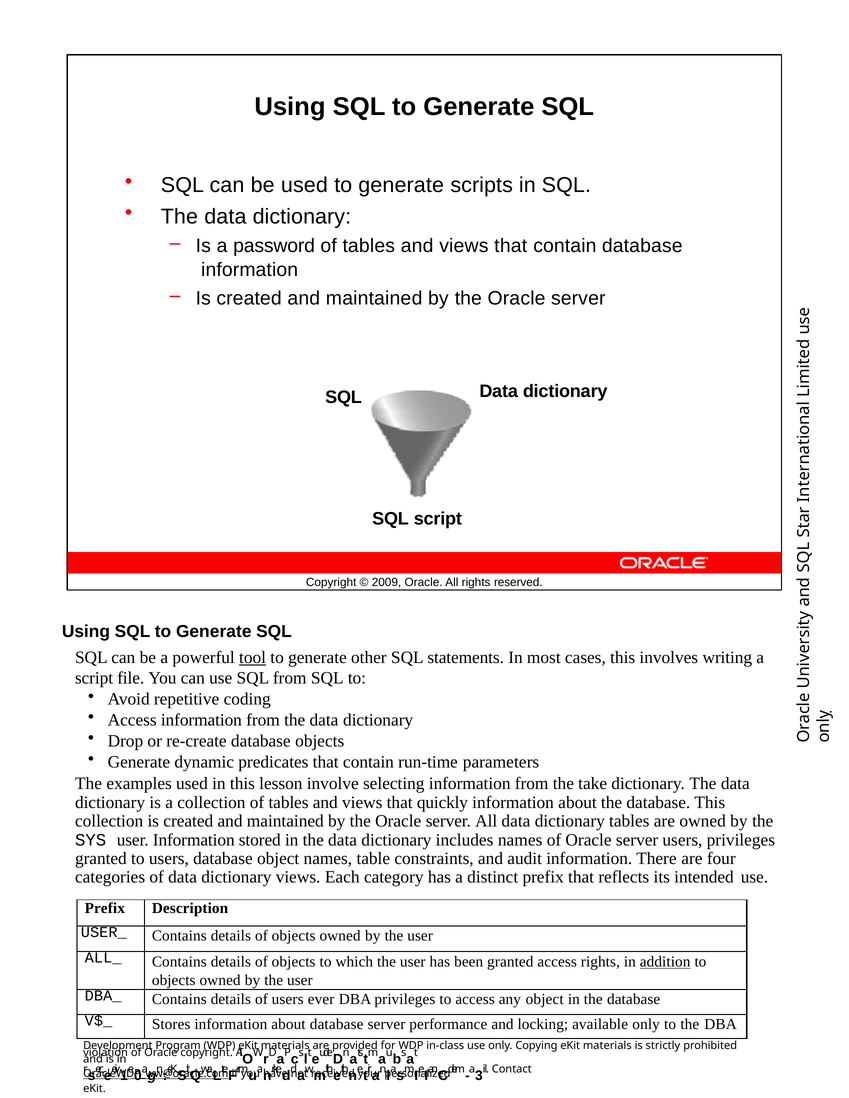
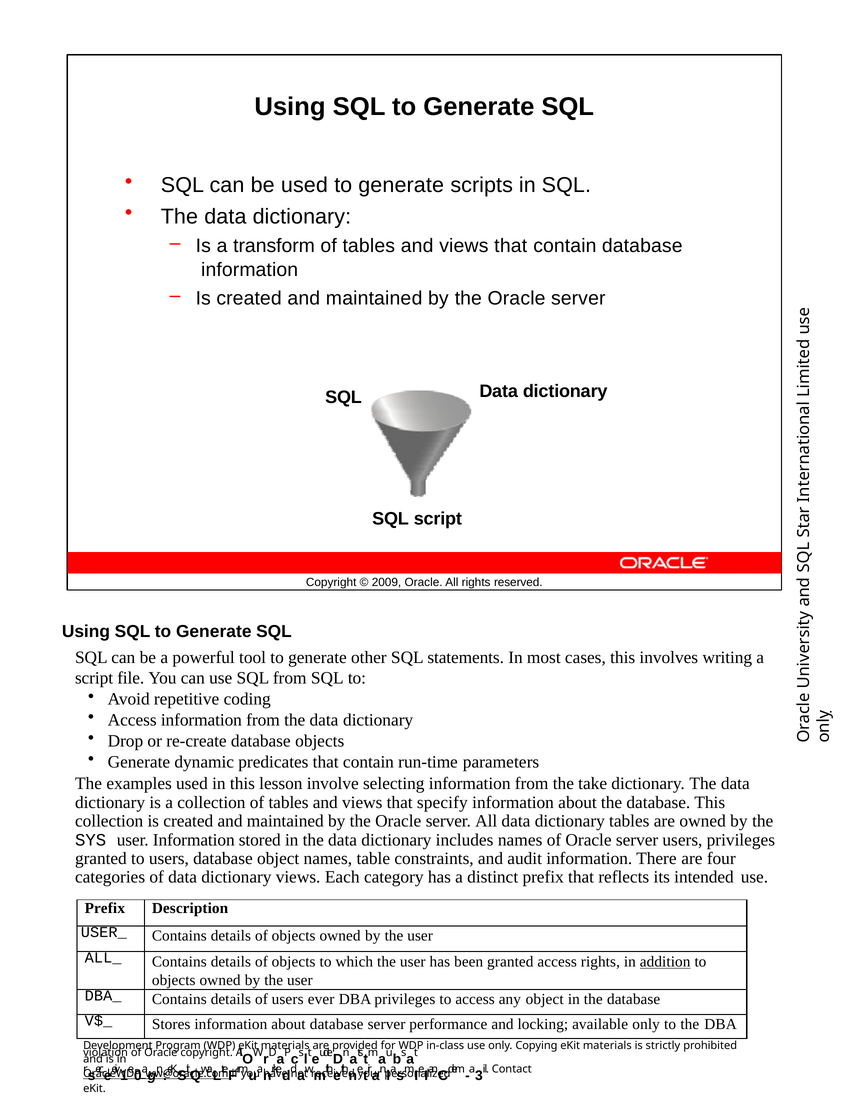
password: password -> transform
tool underline: present -> none
quickly: quickly -> specify
